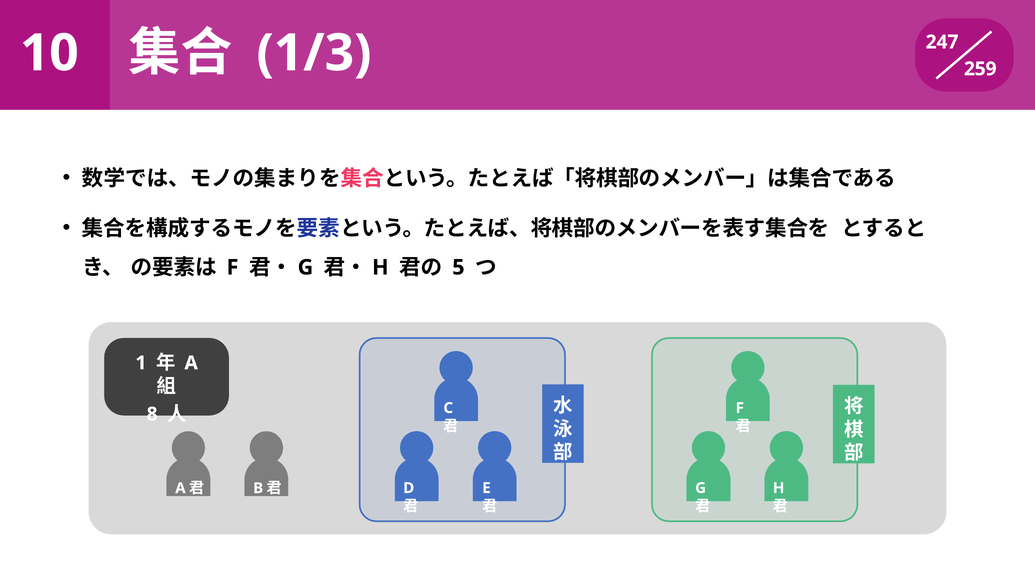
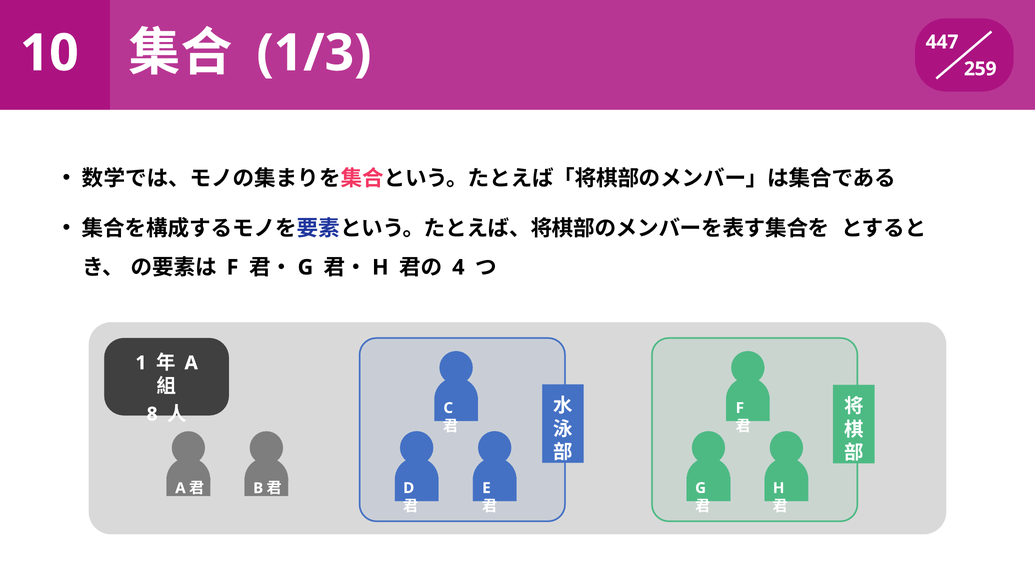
247: 247 -> 447
5: 5 -> 4
